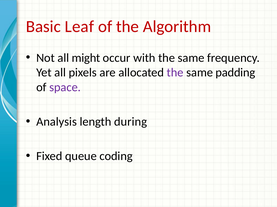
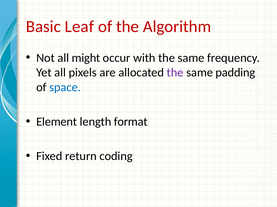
space colour: purple -> blue
Analysis: Analysis -> Element
during: during -> format
queue: queue -> return
